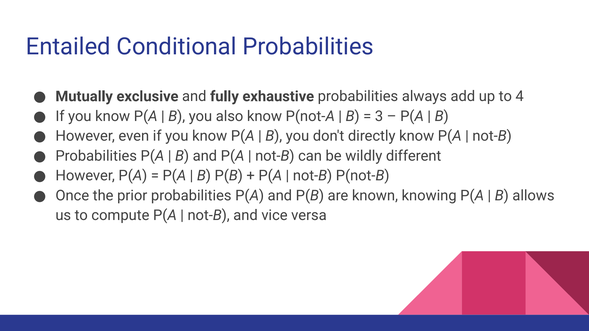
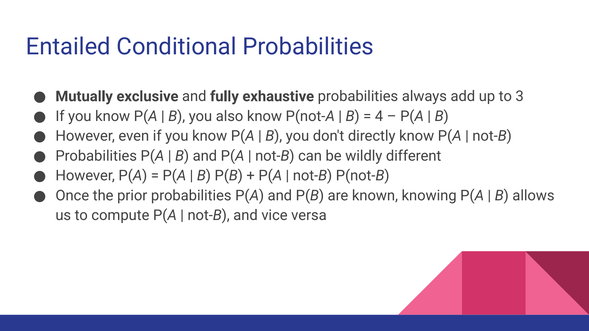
4: 4 -> 3
3: 3 -> 4
